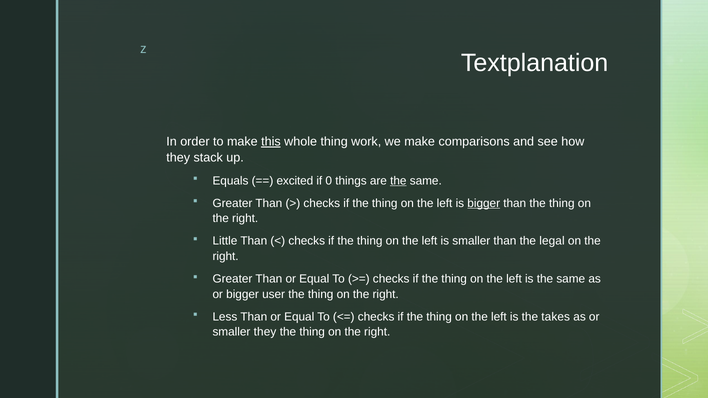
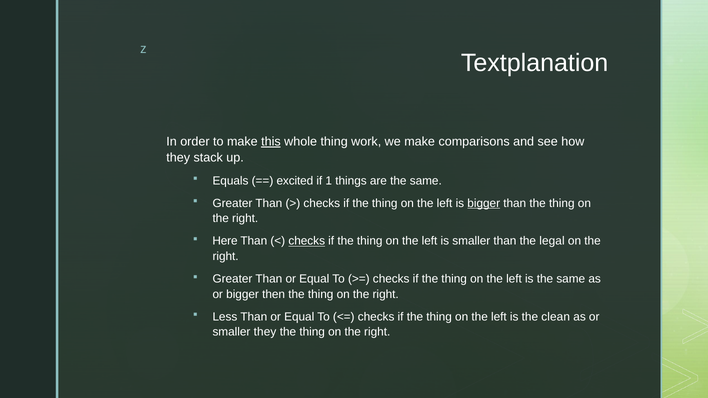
0: 0 -> 1
the at (398, 181) underline: present -> none
Little: Little -> Here
checks at (307, 241) underline: none -> present
user: user -> then
takes: takes -> clean
